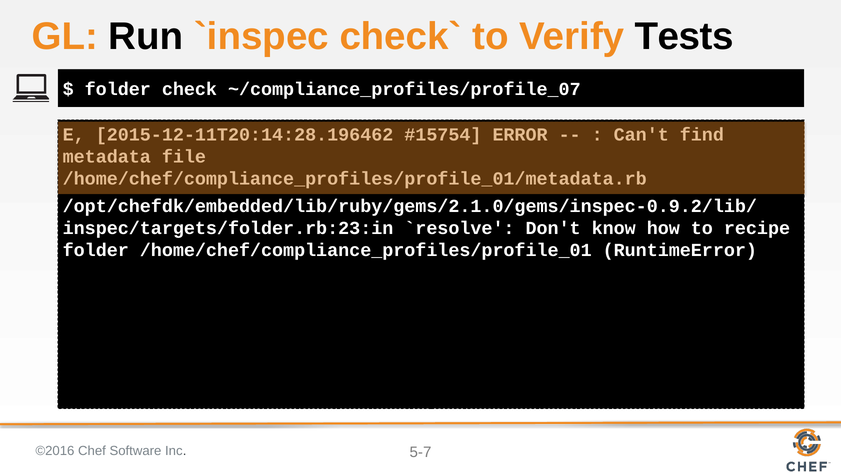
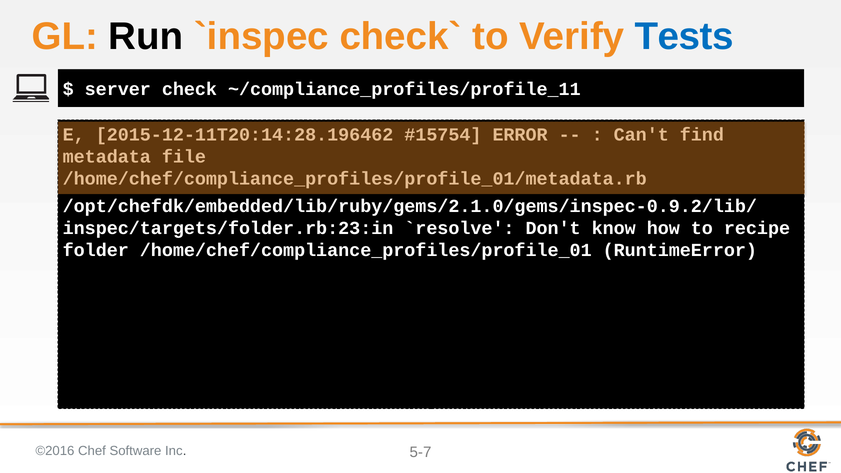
Tests colour: black -> blue
folder at (118, 89): folder -> server
~/compliance_profiles/profile_07: ~/compliance_profiles/profile_07 -> ~/compliance_profiles/profile_11
